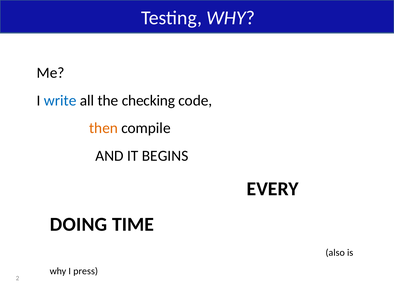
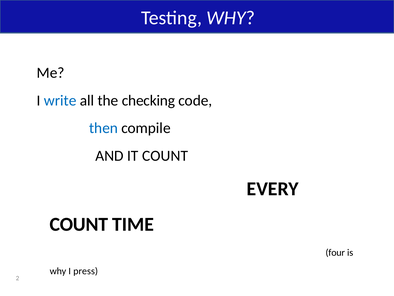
then colour: orange -> blue
IT BEGINS: BEGINS -> COUNT
DOING at (79, 224): DOING -> COUNT
also: also -> four
